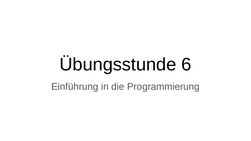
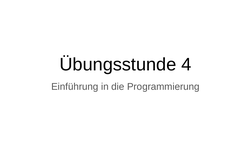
6: 6 -> 4
